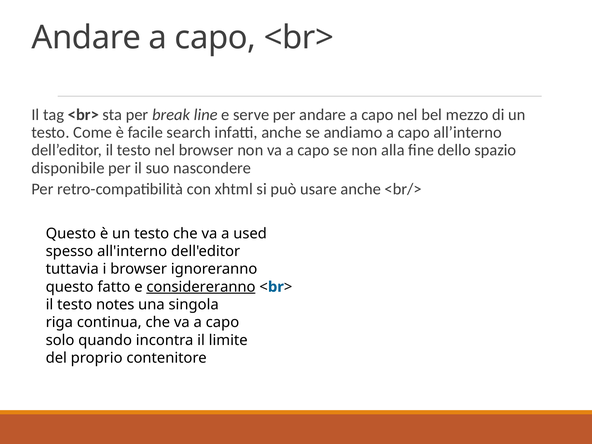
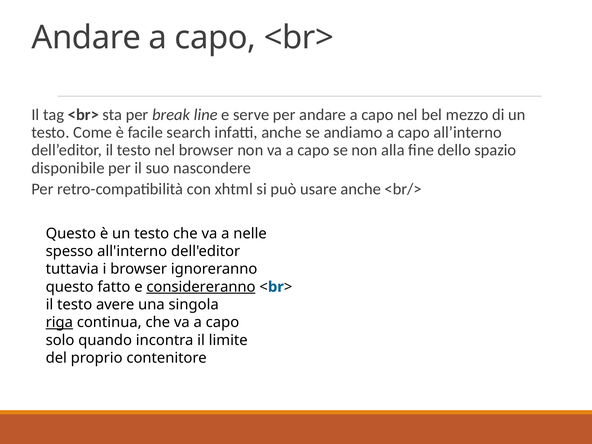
used: used -> nelle
notes: notes -> avere
riga underline: none -> present
